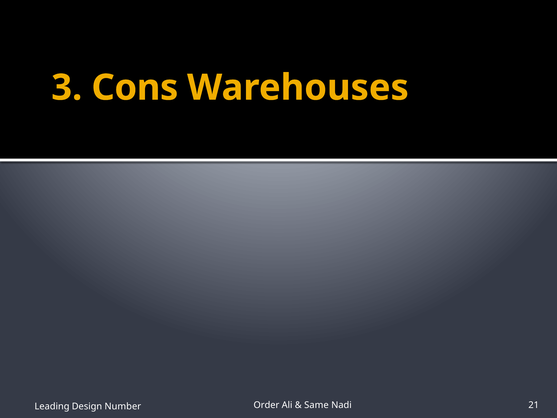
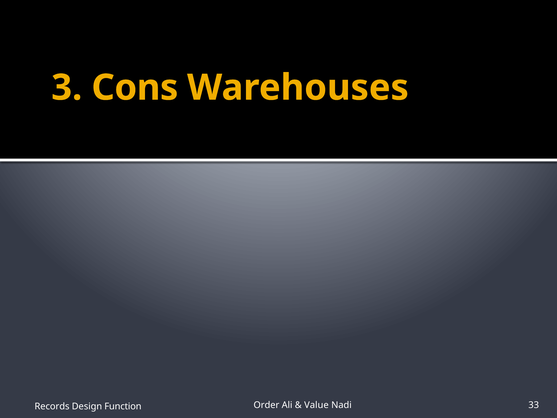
Same: Same -> Value
21: 21 -> 33
Leading: Leading -> Records
Number: Number -> Function
